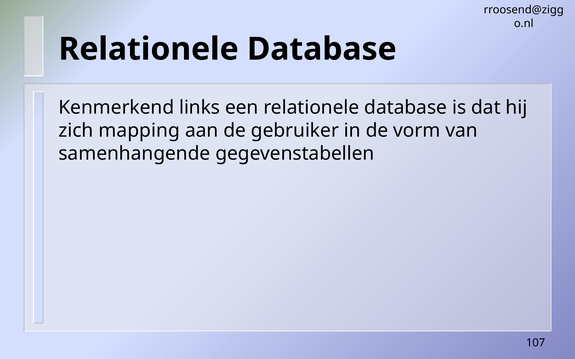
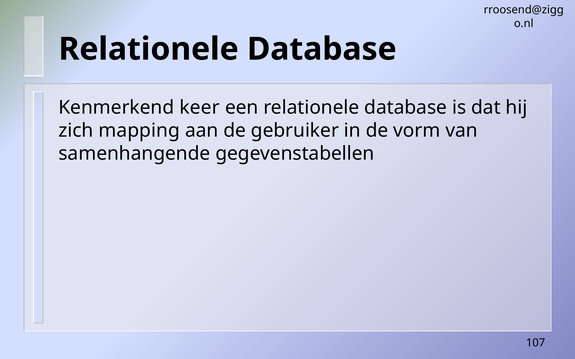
links: links -> keer
